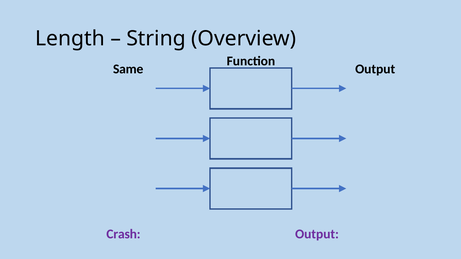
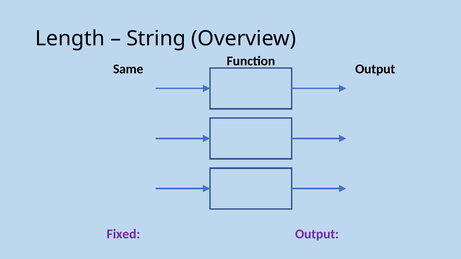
Crash: Crash -> Fixed
